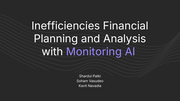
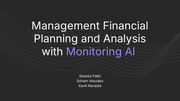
Inefficiencies: Inefficiencies -> Management
